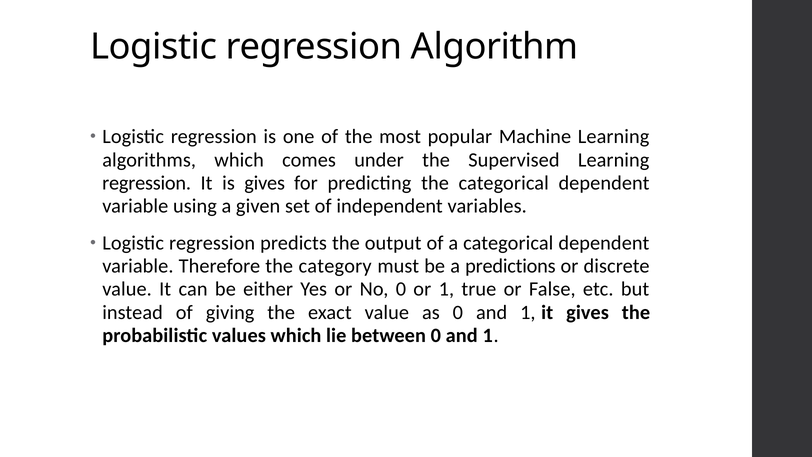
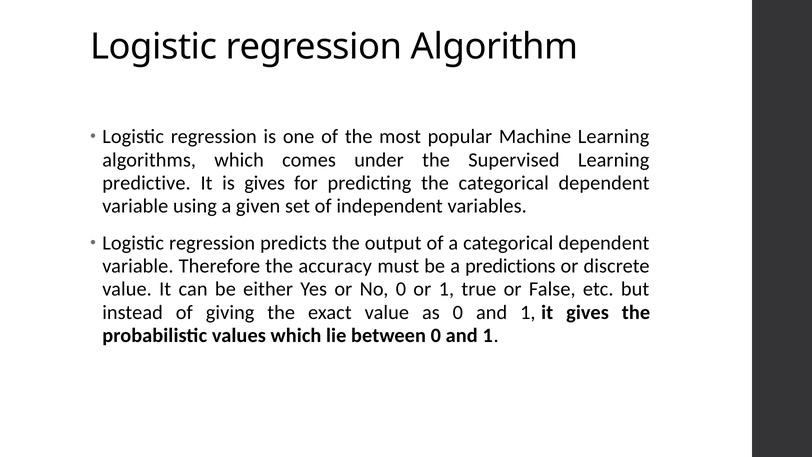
regression at (147, 183): regression -> predictive
category: category -> accuracy
